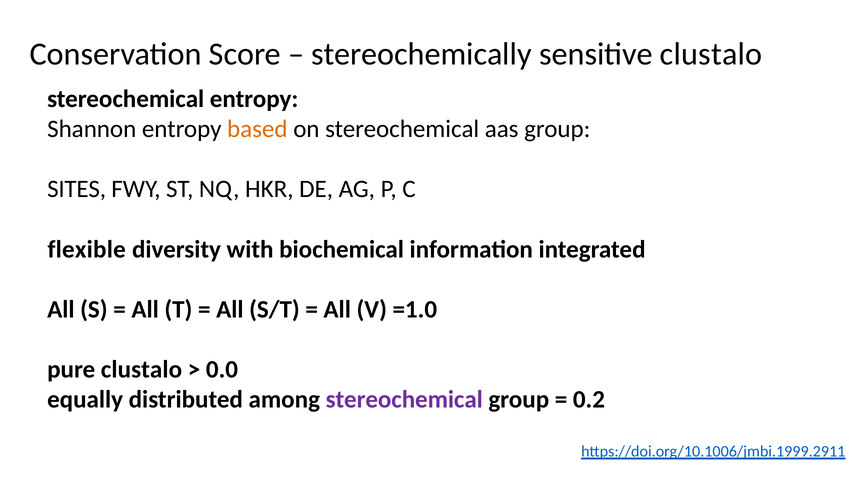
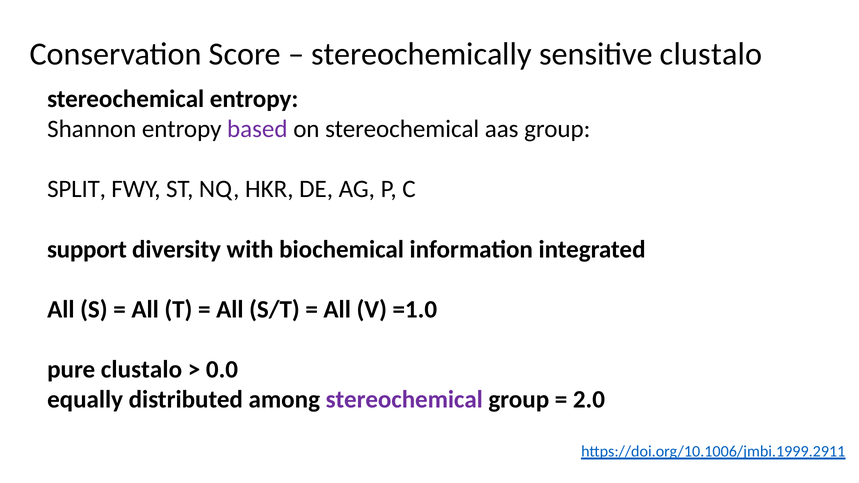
based colour: orange -> purple
SITES: SITES -> SPLIT
flexible: flexible -> support
0.2: 0.2 -> 2.0
